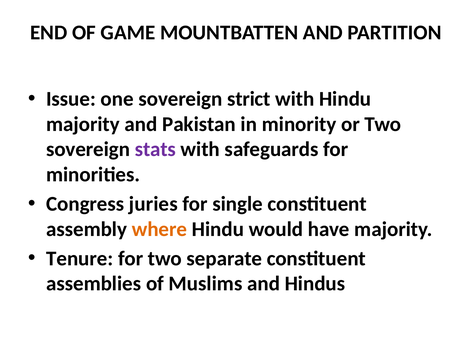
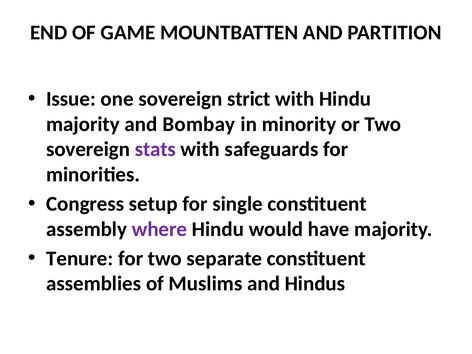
Pakistan: Pakistan -> Bombay
juries: juries -> setup
where colour: orange -> purple
